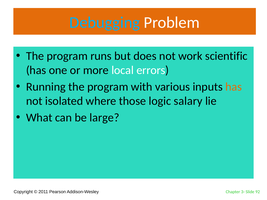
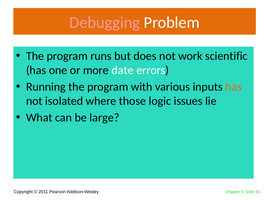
Debugging colour: light blue -> pink
local: local -> date
salary: salary -> issues
